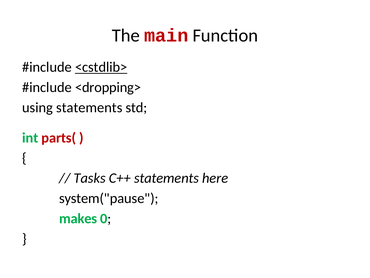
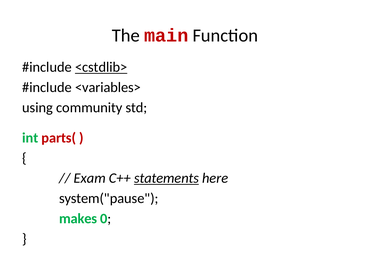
<dropping>: <dropping> -> <variables>
using statements: statements -> community
Tasks: Tasks -> Exam
statements at (166, 178) underline: none -> present
